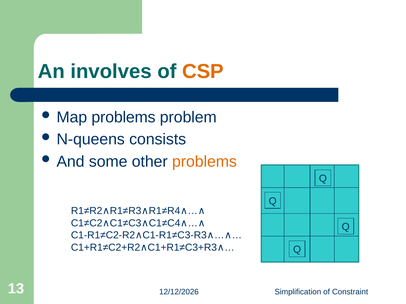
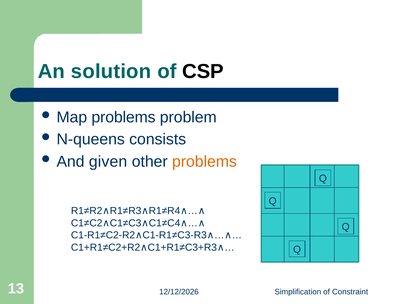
involves: involves -> solution
CSP colour: orange -> black
some: some -> given
